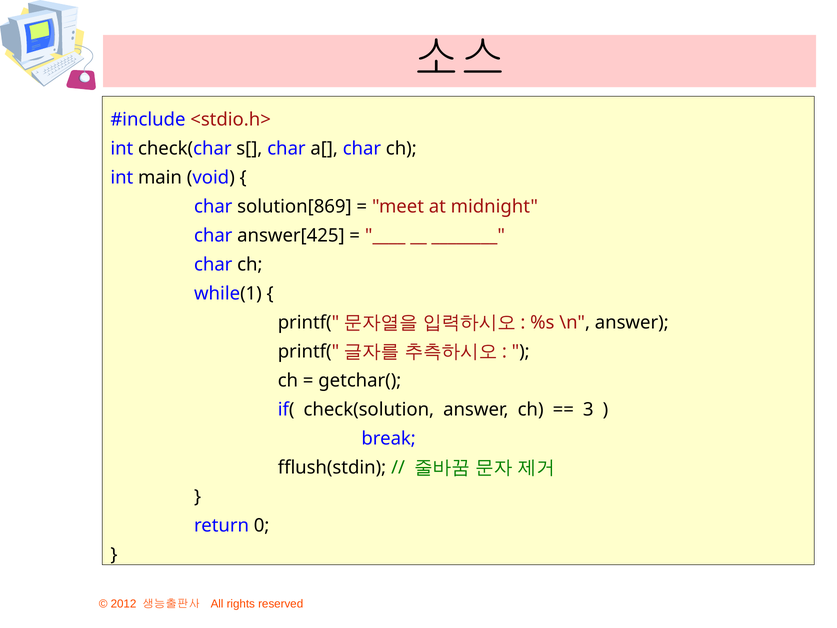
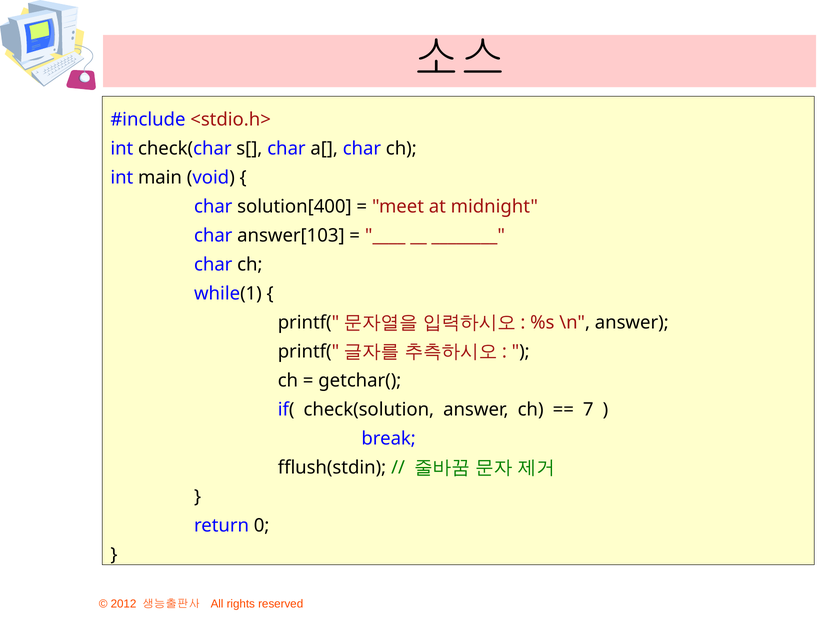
solution[869: solution[869 -> solution[400
answer[425: answer[425 -> answer[103
3: 3 -> 7
